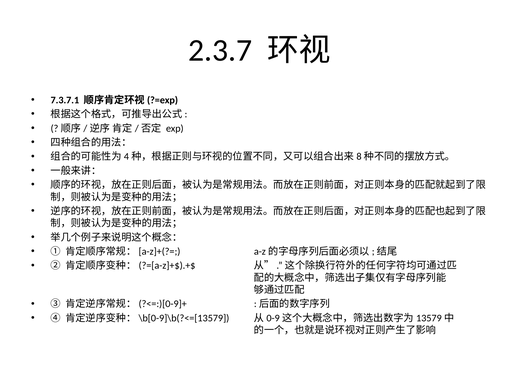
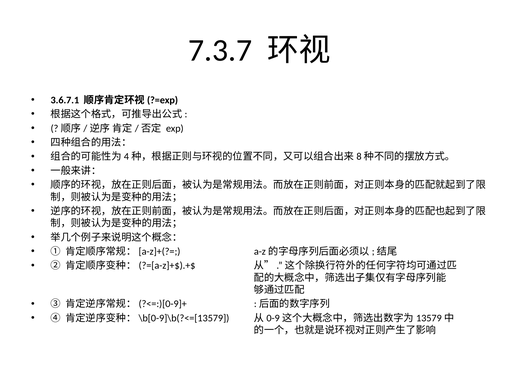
2.3.7: 2.3.7 -> 7.3.7
7.3.7.1: 7.3.7.1 -> 3.6.7.1
